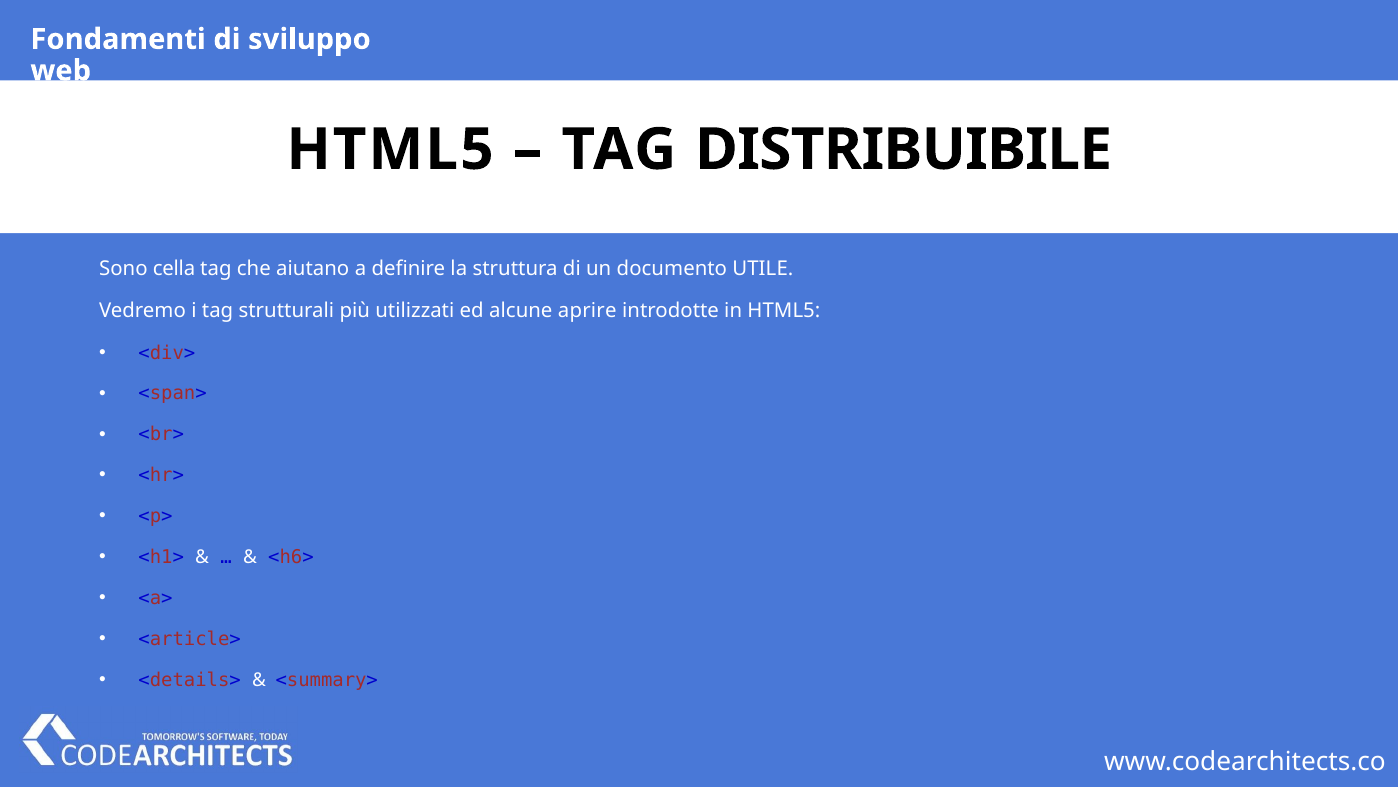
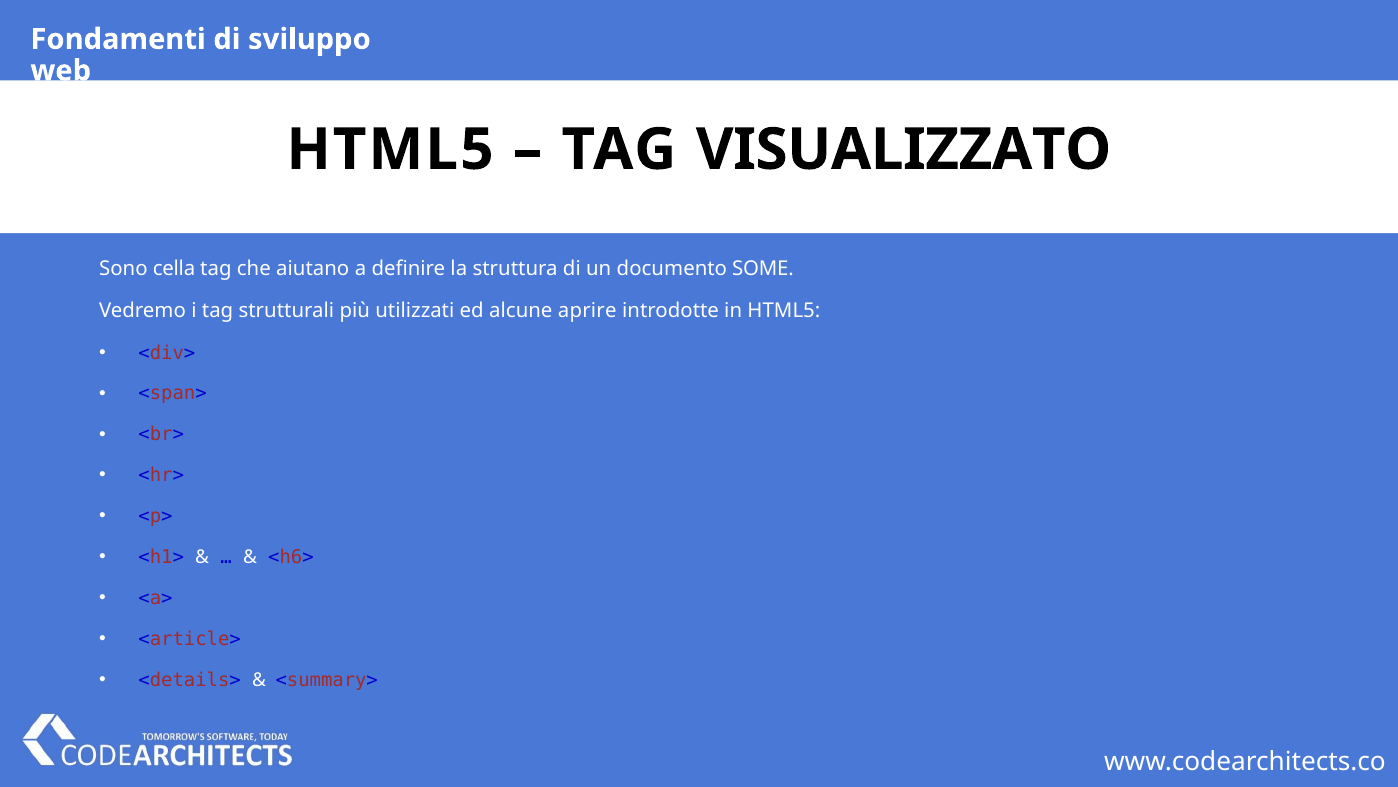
DISTRIBUIBILE: DISTRIBUIBILE -> VISUALIZZATO
UTILE: UTILE -> SOME
